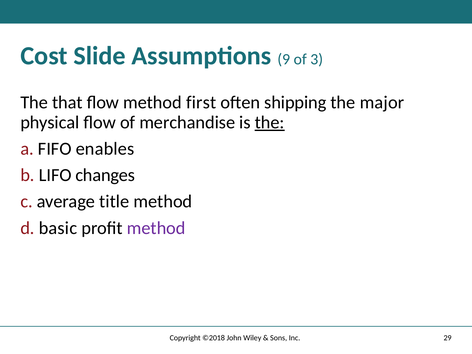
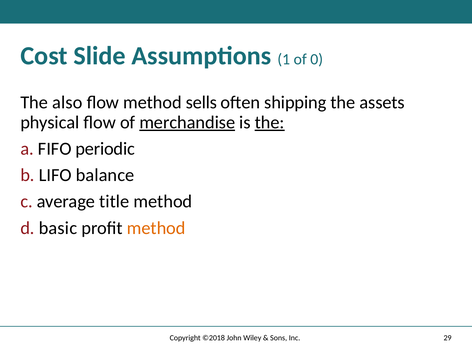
9: 9 -> 1
3: 3 -> 0
that: that -> also
first: first -> sells
major: major -> assets
merchandise underline: none -> present
enables: enables -> periodic
changes: changes -> balance
method at (156, 228) colour: purple -> orange
